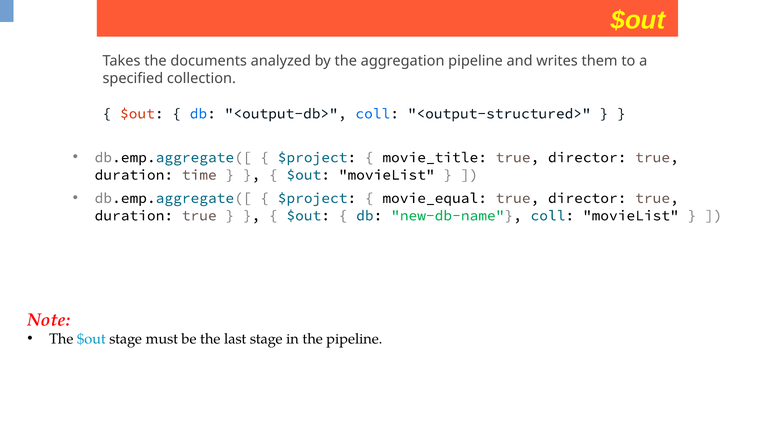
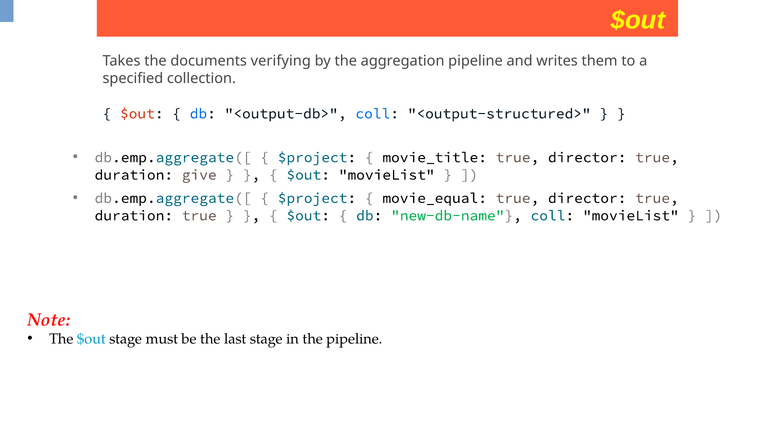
analyzed: analyzed -> verifying
time: time -> give
